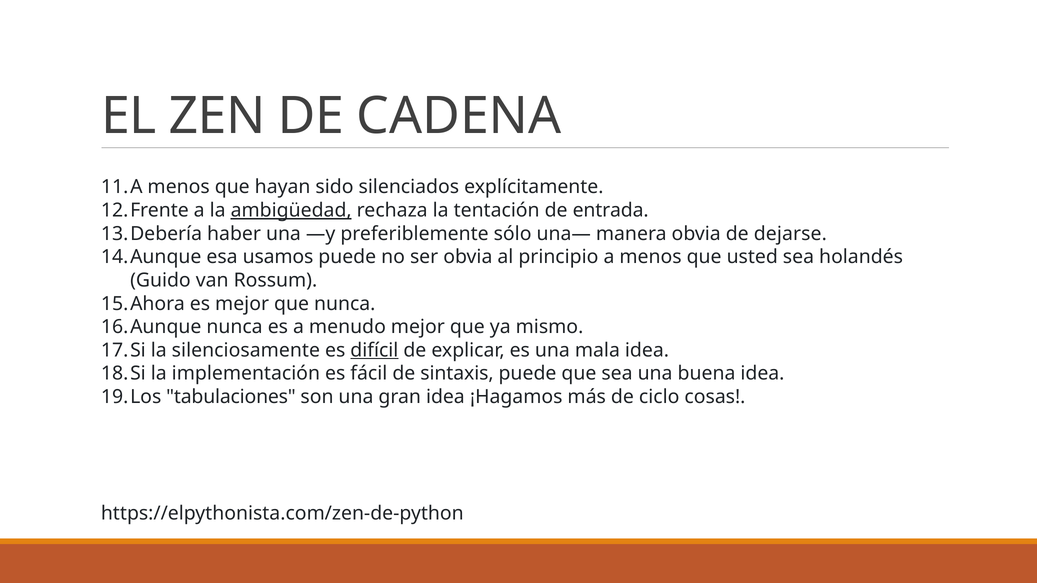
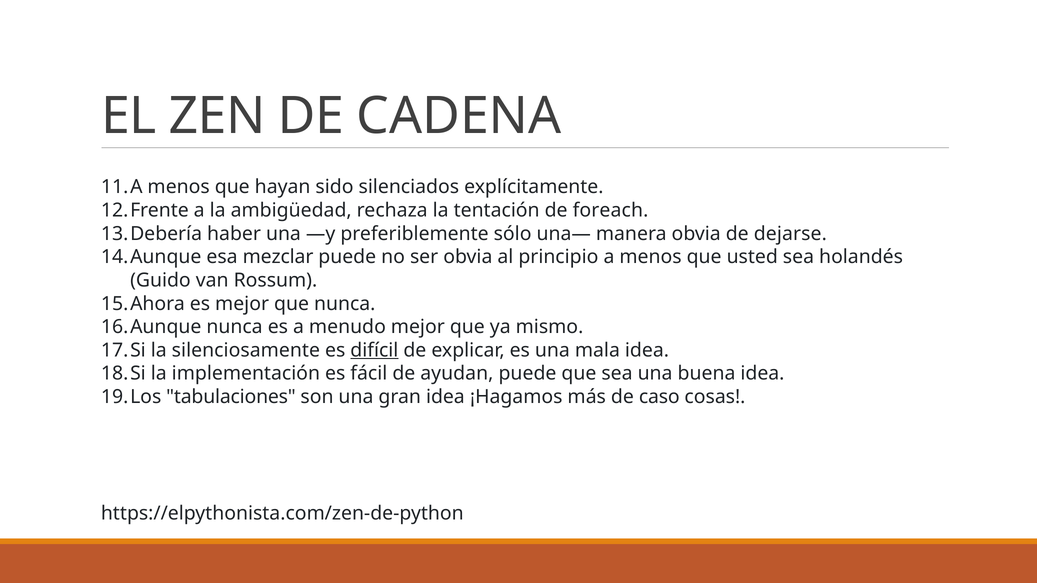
ambigüedad underline: present -> none
entrada: entrada -> foreach
usamos: usamos -> mezclar
sintaxis: sintaxis -> ayudan
ciclo: ciclo -> caso
